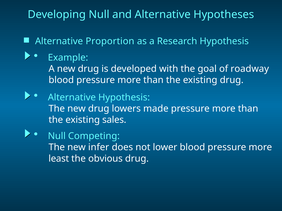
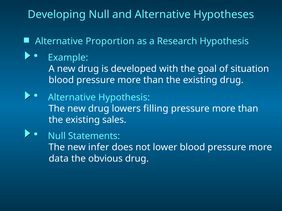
roadway: roadway -> situation
made: made -> filling
Competing: Competing -> Statements
least: least -> data
